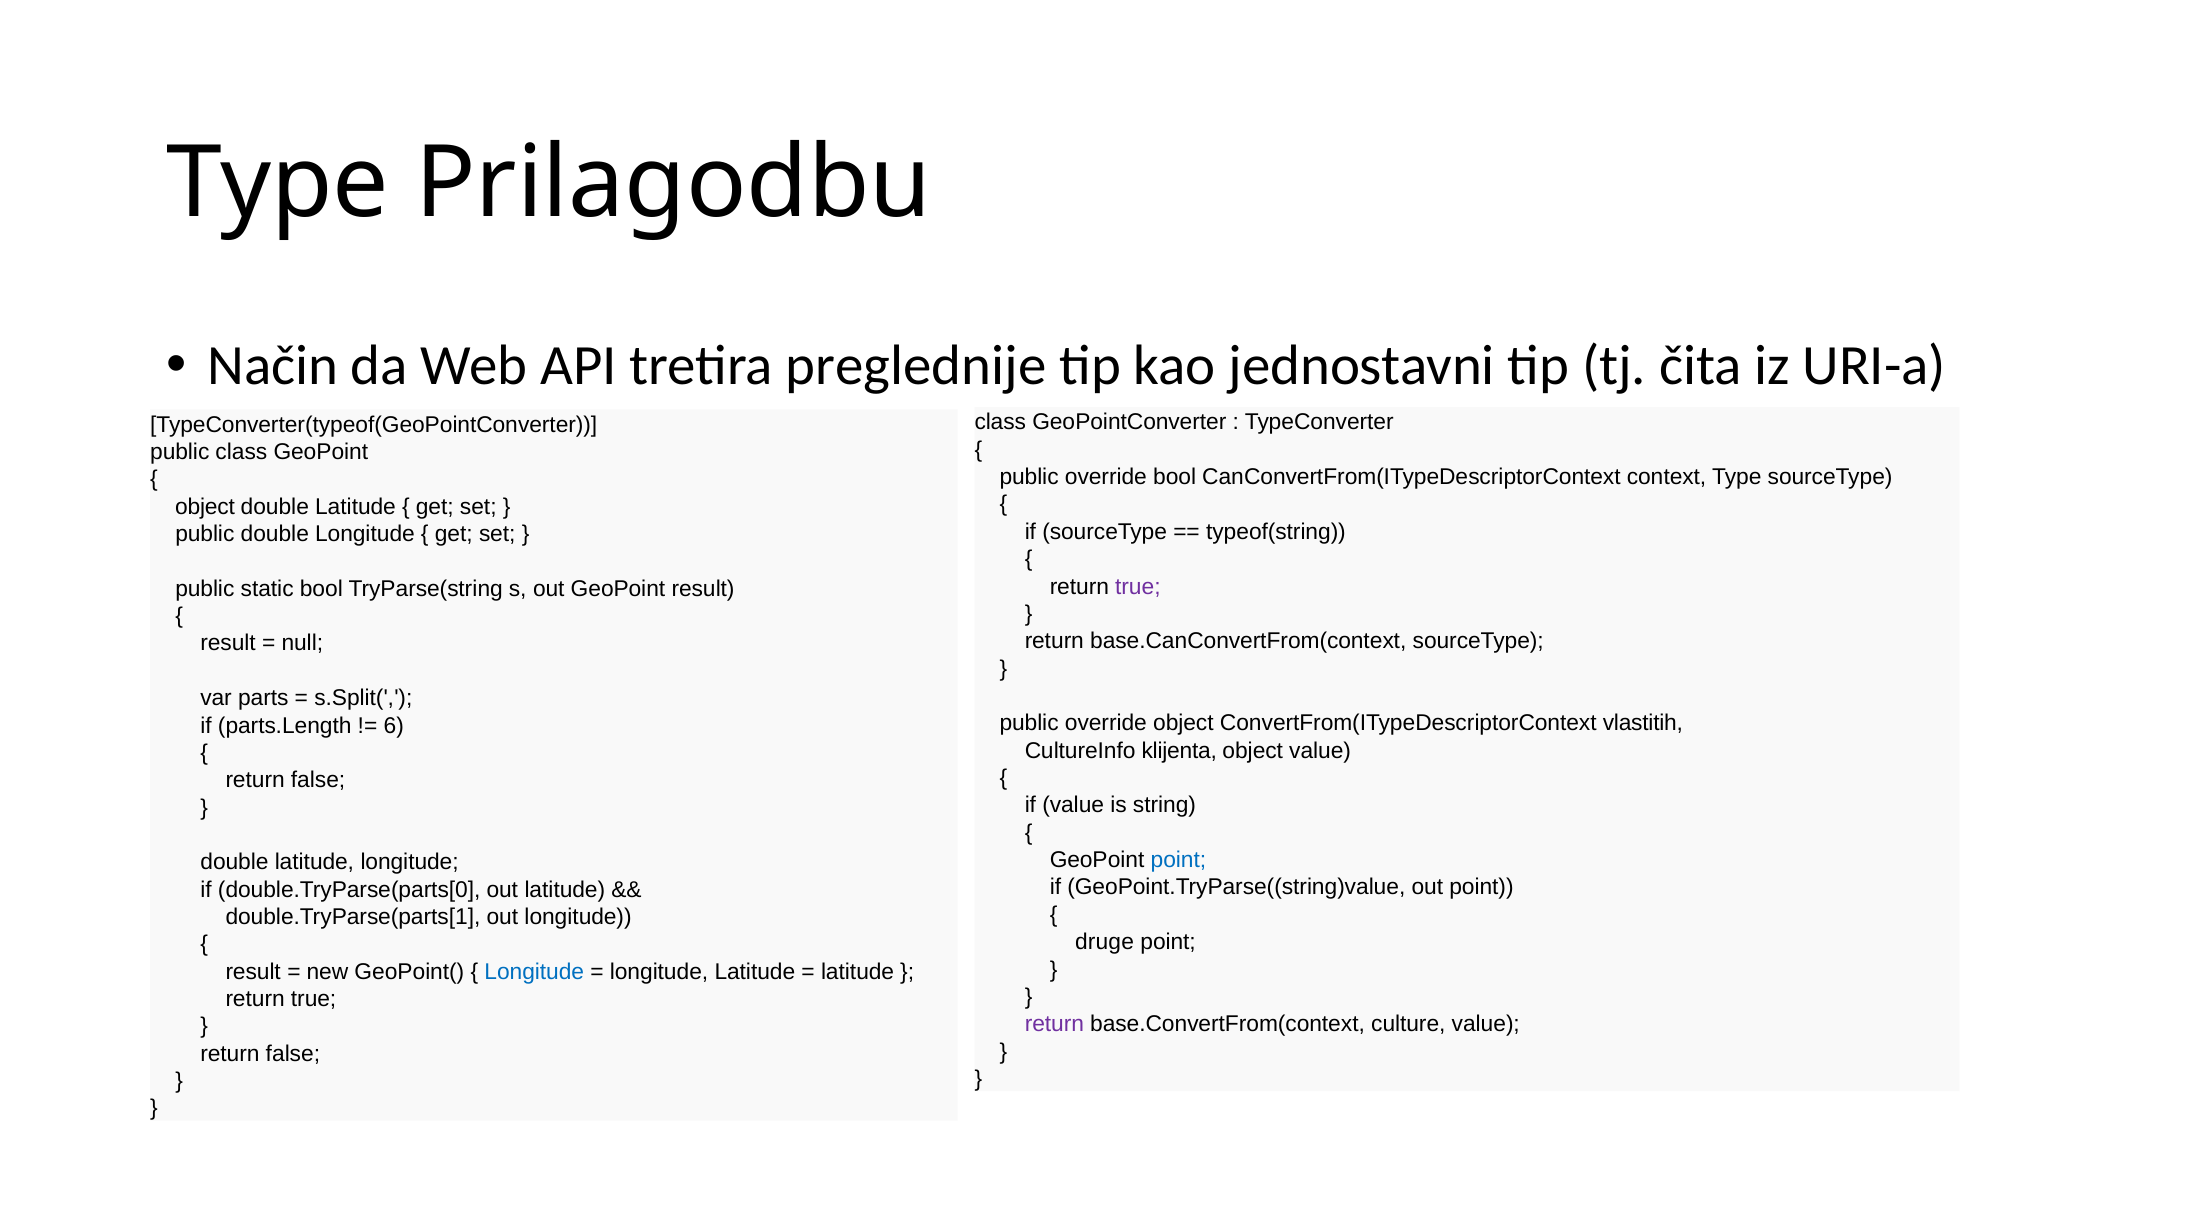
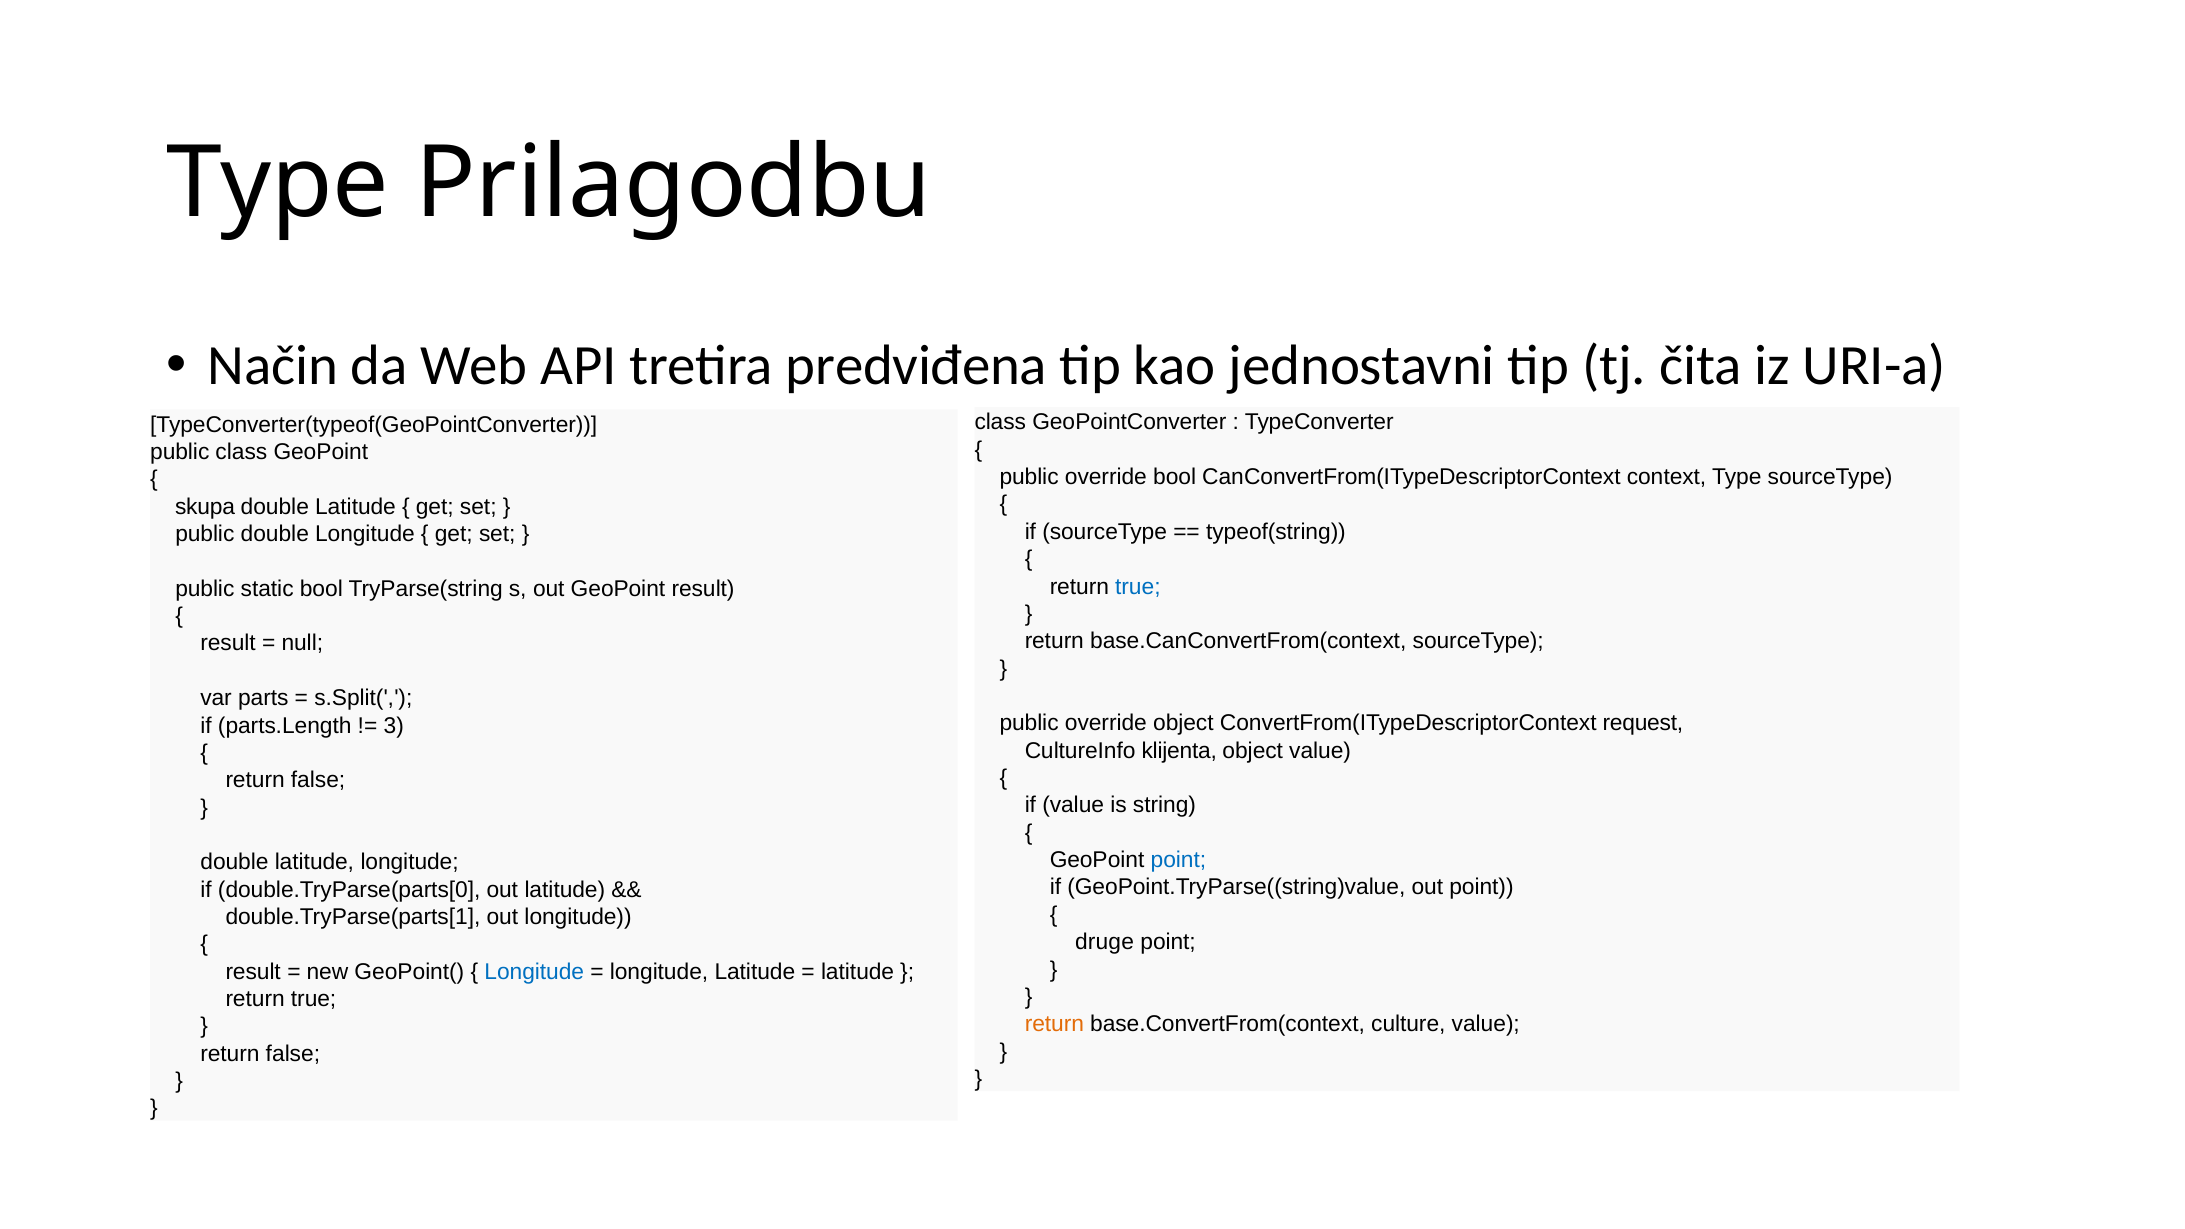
preglednije: preglednije -> predviđena
object at (205, 507): object -> skupa
true at (1138, 587) colour: purple -> blue
vlastitih: vlastitih -> request
6: 6 -> 3
return at (1054, 1024) colour: purple -> orange
